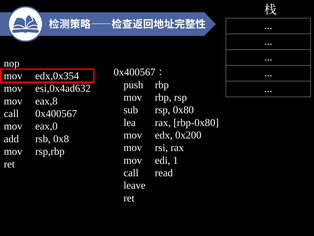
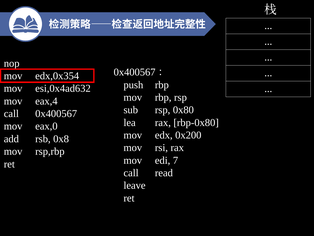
eax,8: eax,8 -> eax,4
1: 1 -> 7
